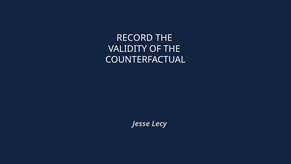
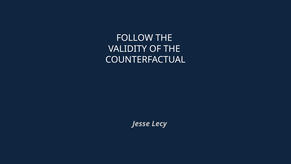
RECORD: RECORD -> FOLLOW
